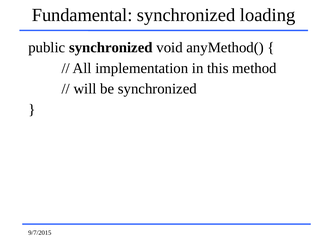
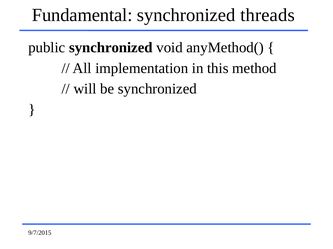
loading: loading -> threads
